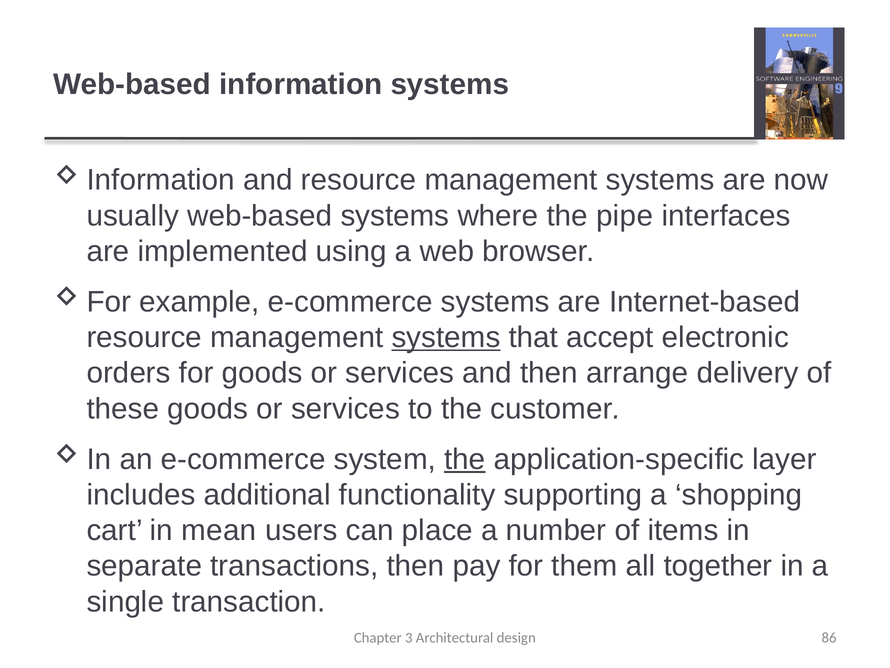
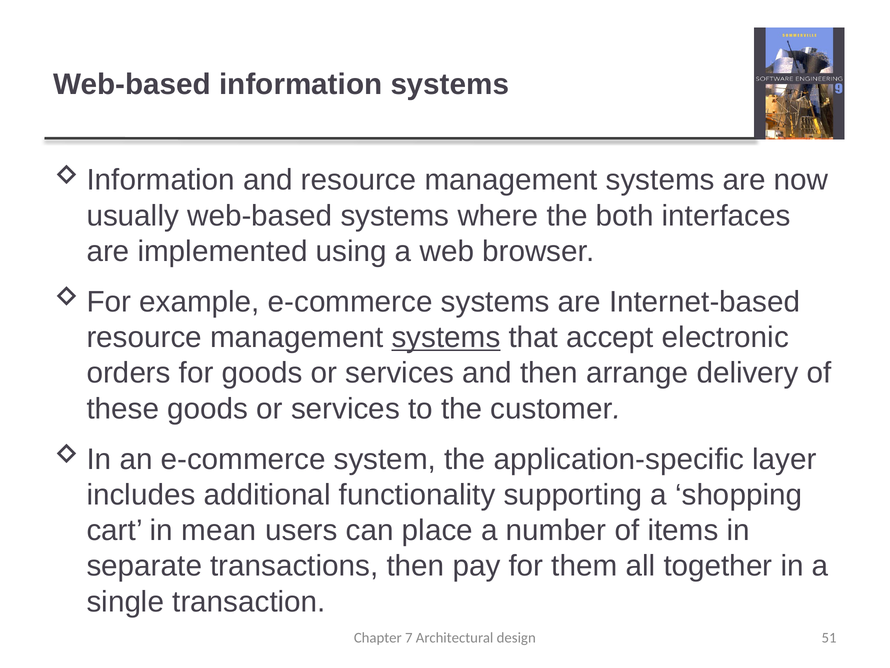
pipe: pipe -> both
the at (465, 459) underline: present -> none
3: 3 -> 7
86: 86 -> 51
